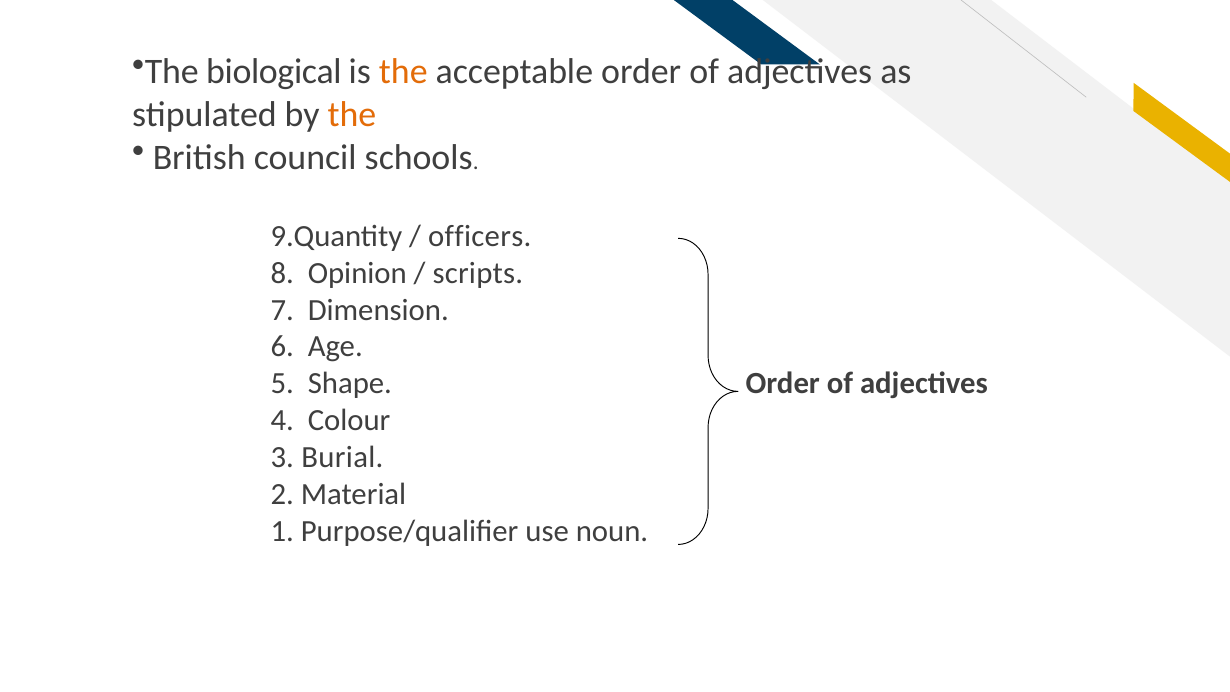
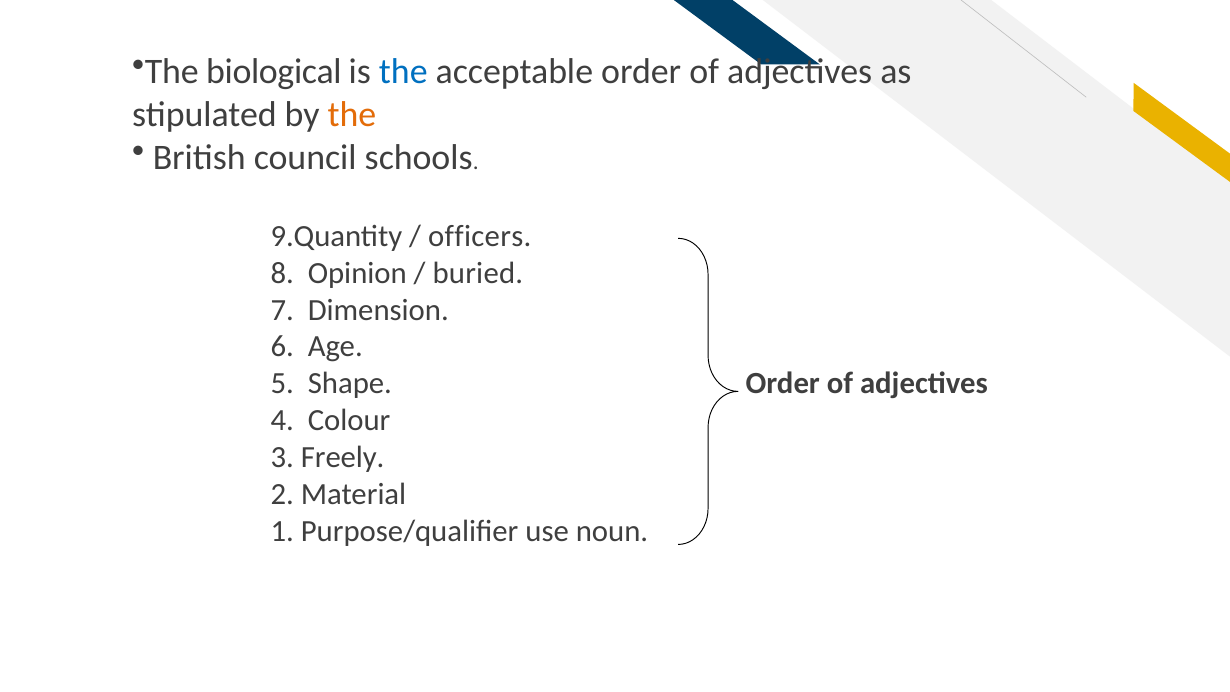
the at (403, 72) colour: orange -> blue
scripts: scripts -> buried
Burial: Burial -> Freely
